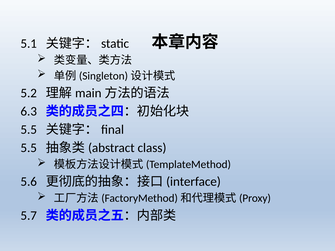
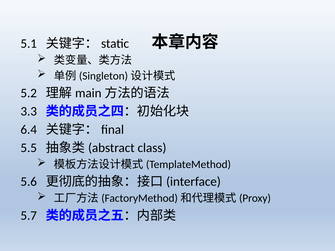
6.3: 6.3 -> 3.3
5.5 at (29, 130): 5.5 -> 6.4
